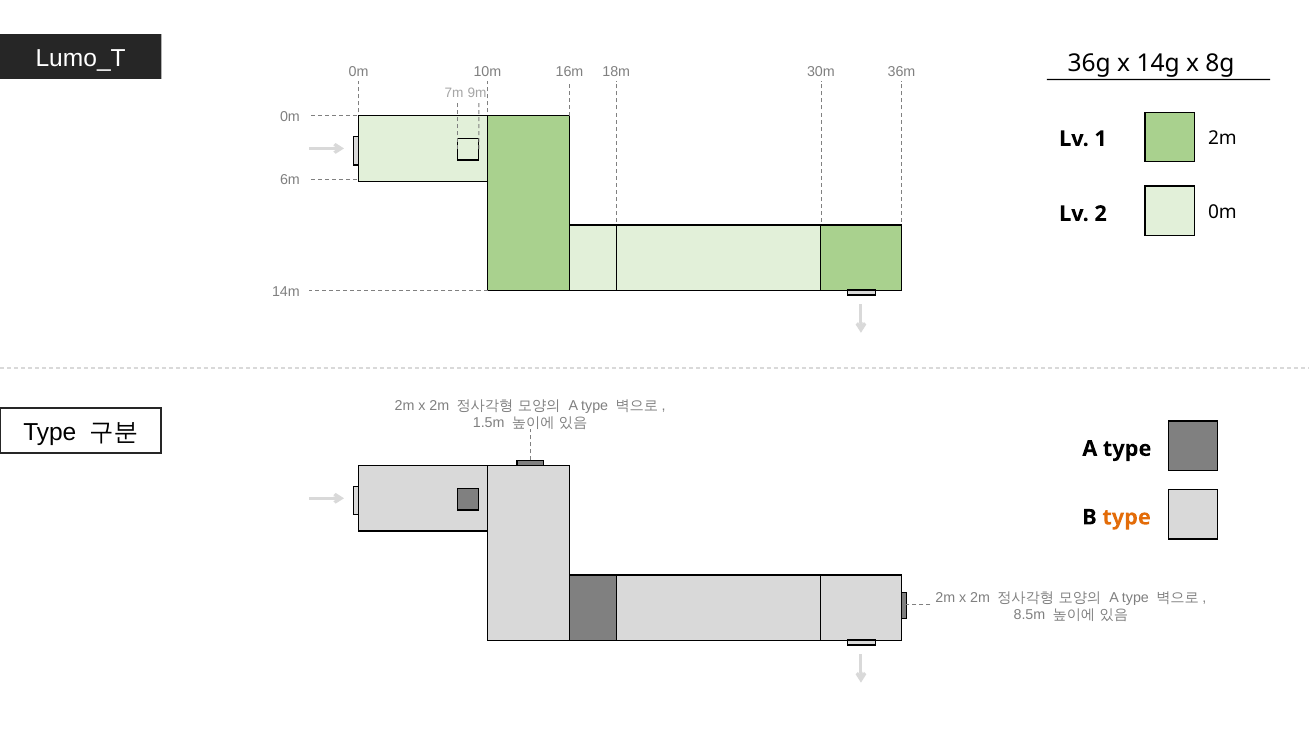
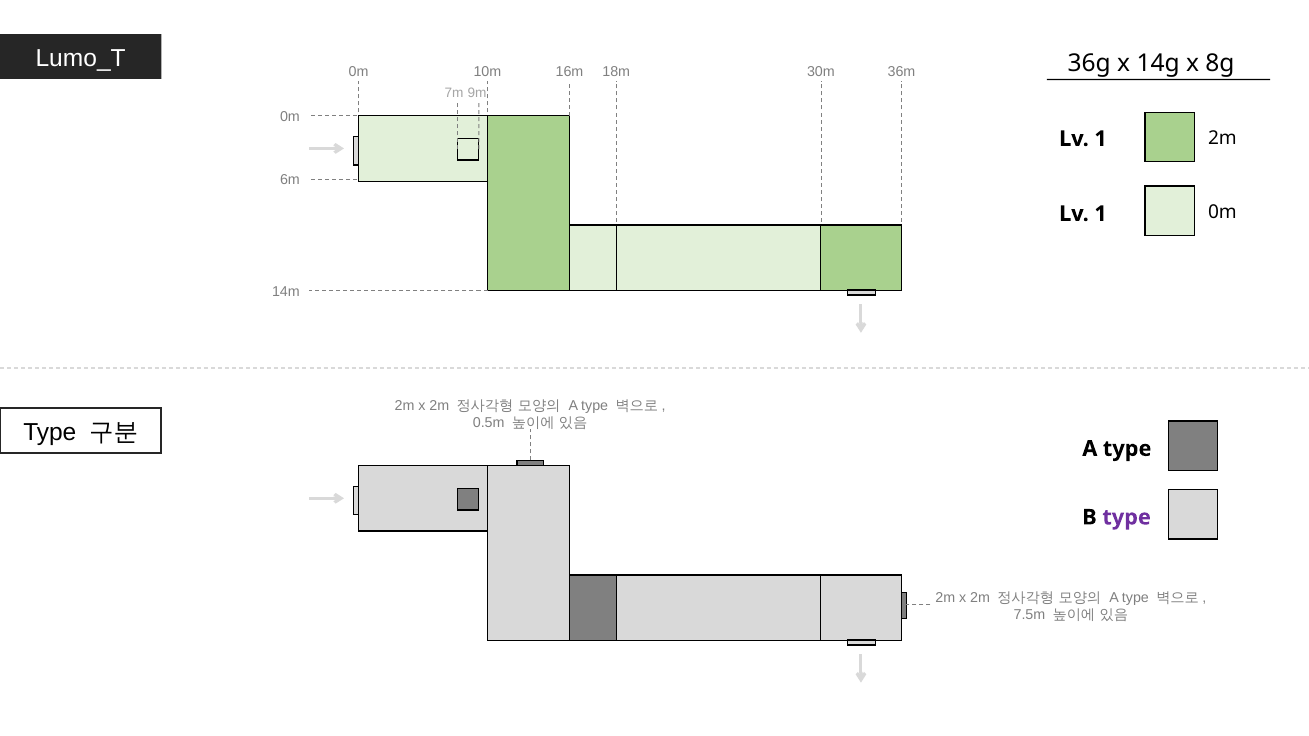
2 at (1101, 214): 2 -> 1
1.5m: 1.5m -> 0.5m
type at (1127, 517) colour: orange -> purple
8.5m: 8.5m -> 7.5m
